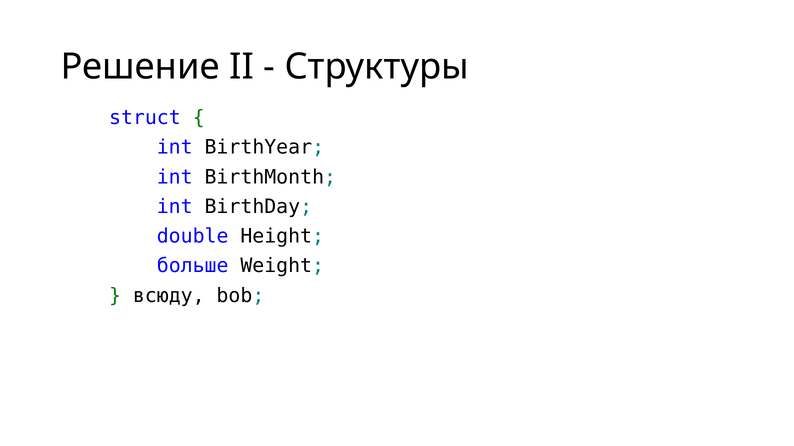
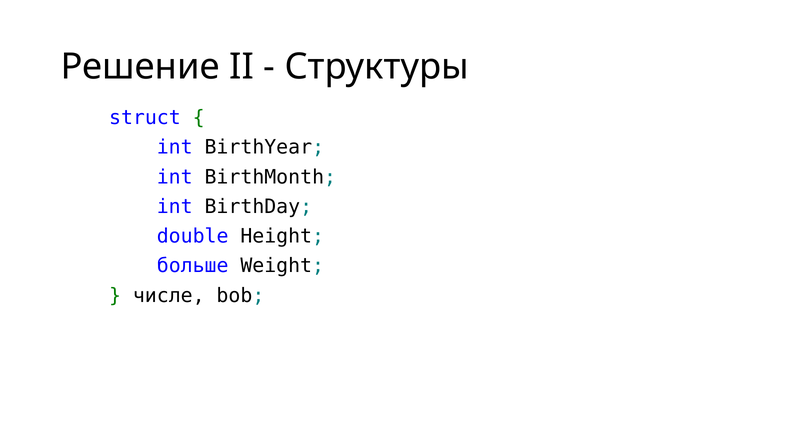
всюду: всюду -> числе
